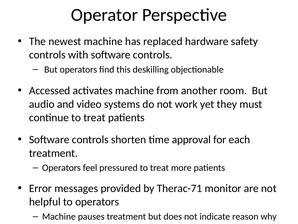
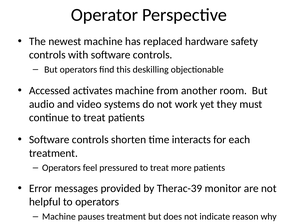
approval: approval -> interacts
Therac-71: Therac-71 -> Therac-39
